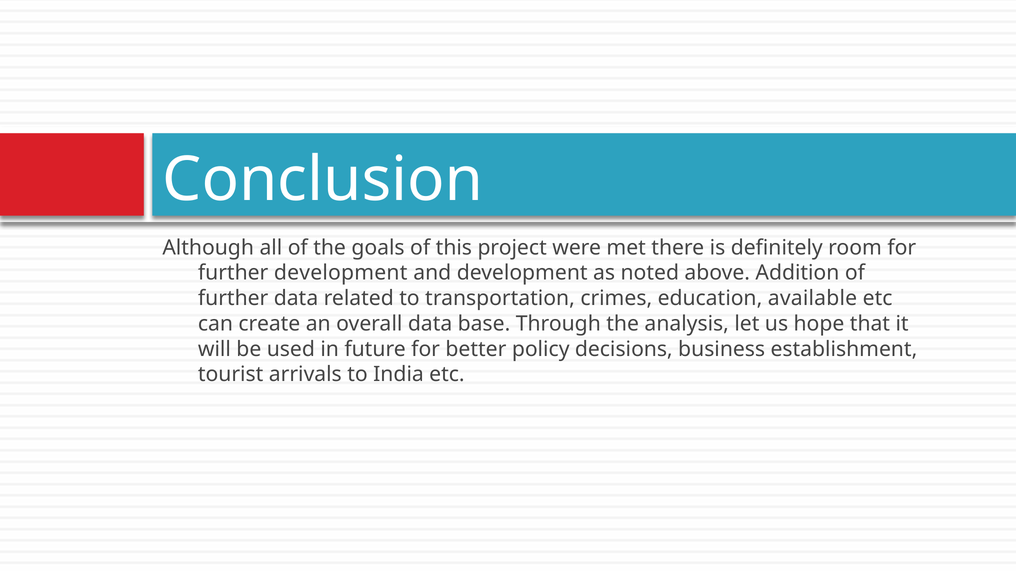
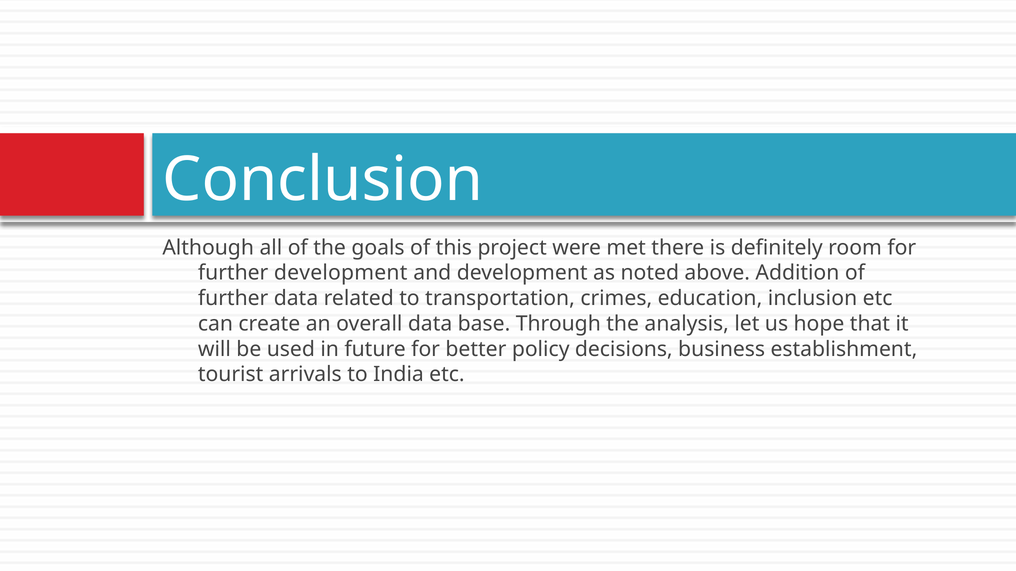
available: available -> inclusion
